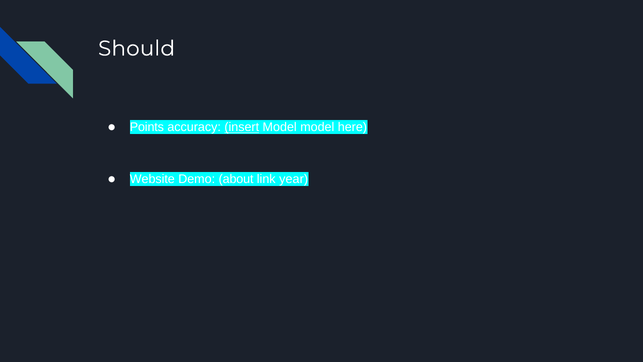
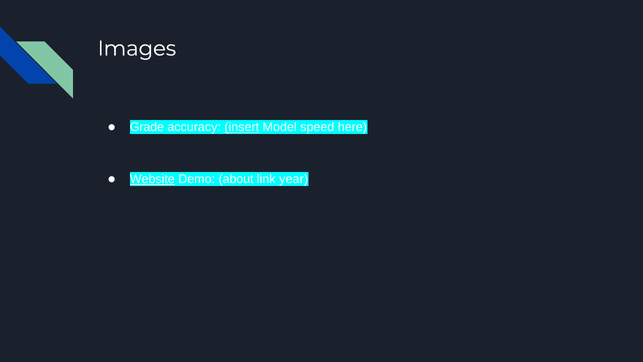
Should: Should -> Images
Points: Points -> Grade
Model model: model -> speed
Website underline: none -> present
